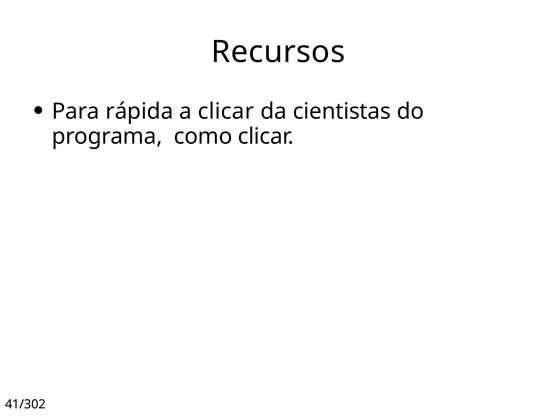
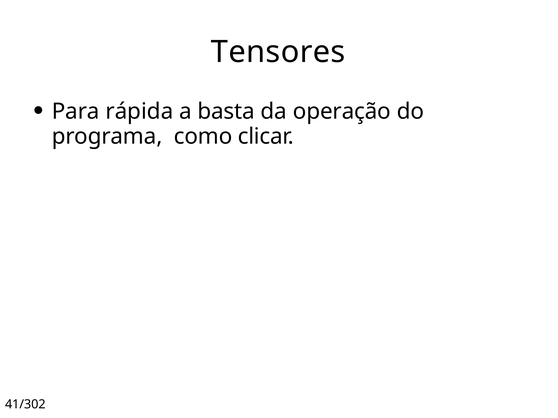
Recursos: Recursos -> Tensores
a clicar: clicar -> basta
cientistas: cientistas -> operação
